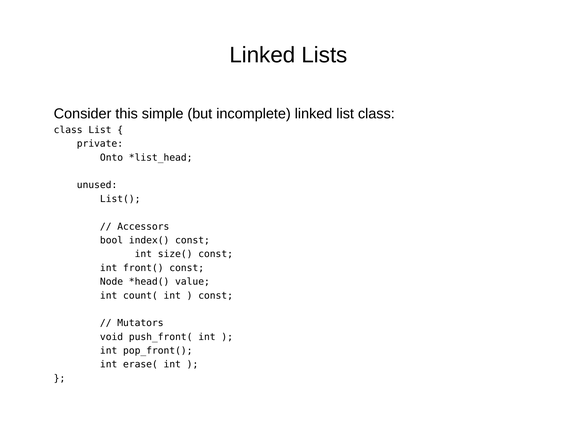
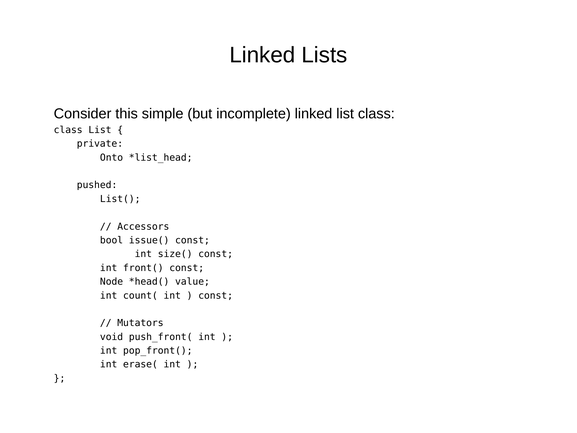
unused: unused -> pushed
index(: index( -> issue(
